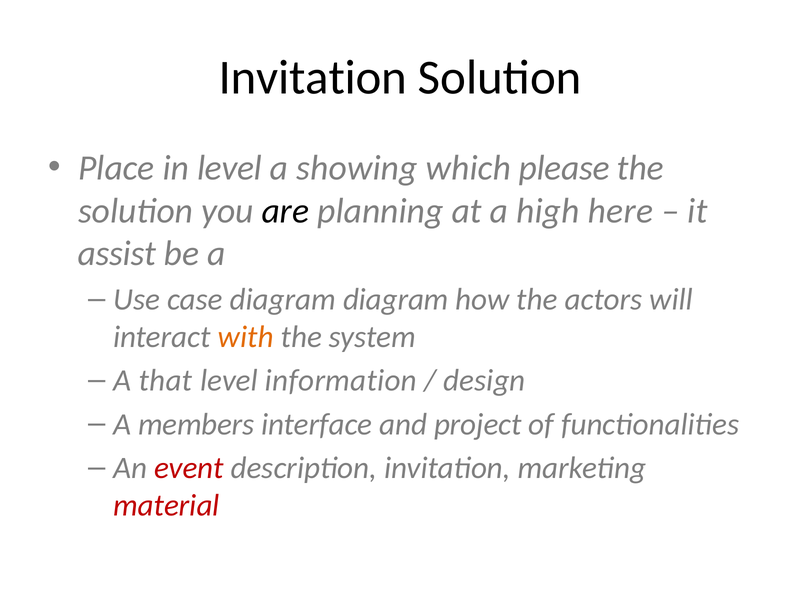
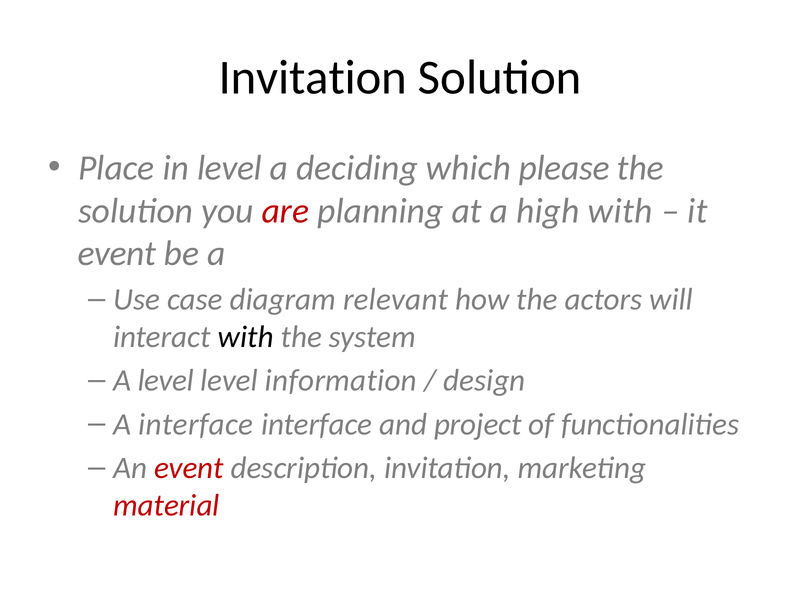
showing: showing -> deciding
are colour: black -> red
high here: here -> with
assist at (117, 253): assist -> event
diagram diagram: diagram -> relevant
with at (246, 337) colour: orange -> black
A that: that -> level
A members: members -> interface
